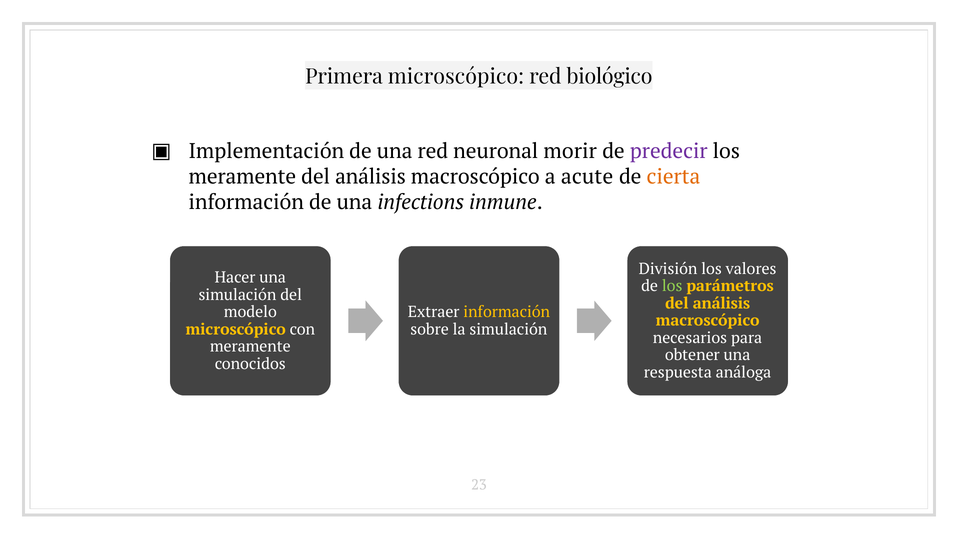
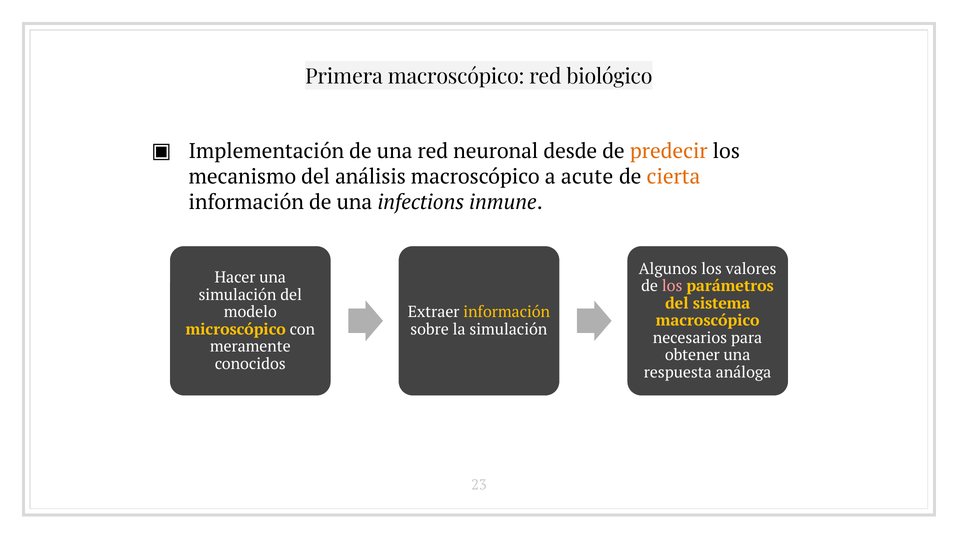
Primera microscópico: microscópico -> macroscópico
morir: morir -> desde
predecir colour: purple -> orange
meramente at (242, 177): meramente -> mecanismo
División: División -> Algunos
los at (672, 286) colour: light green -> pink
análisis at (721, 303): análisis -> sistema
